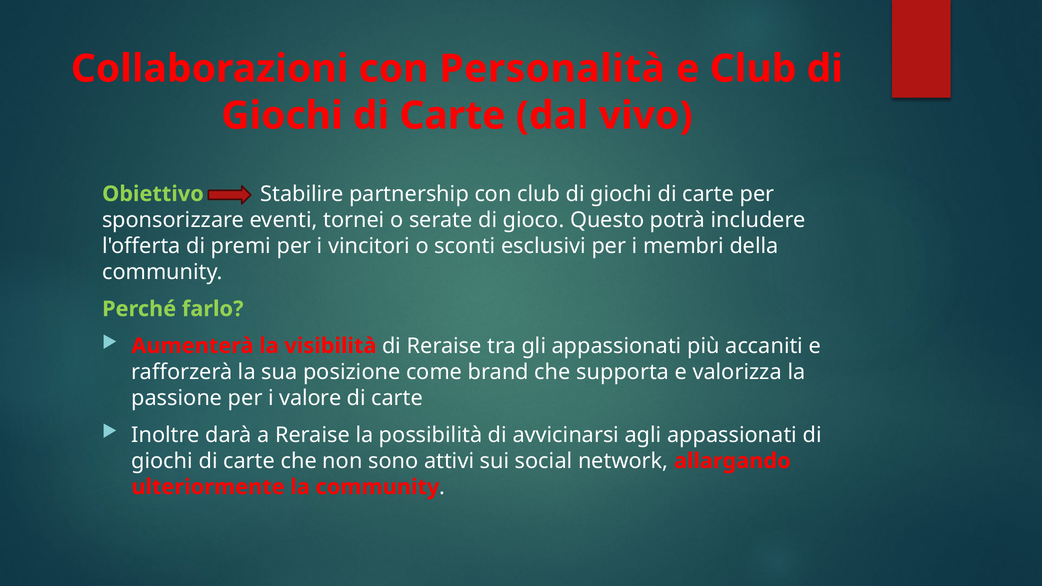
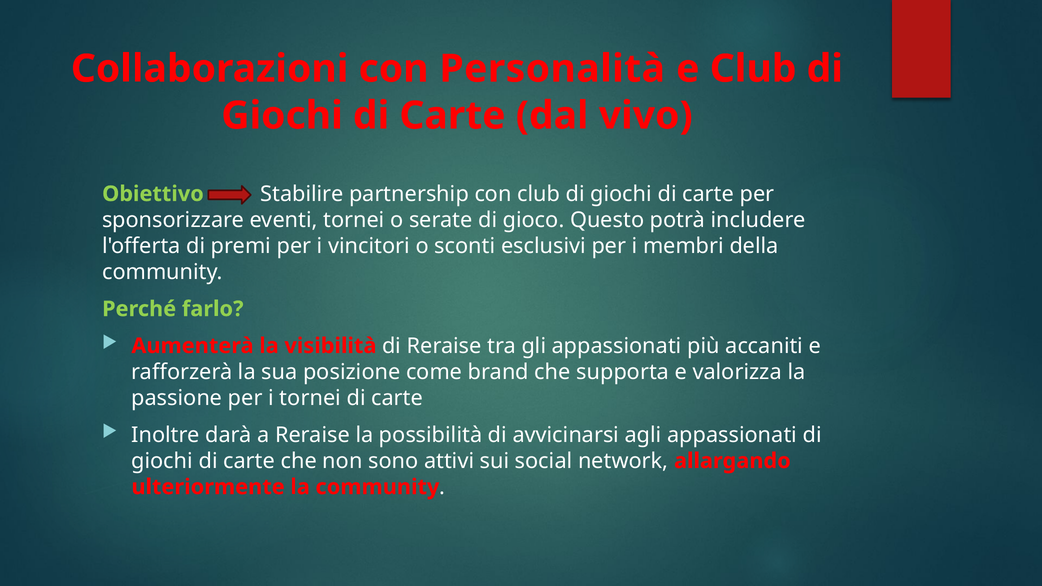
i valore: valore -> tornei
